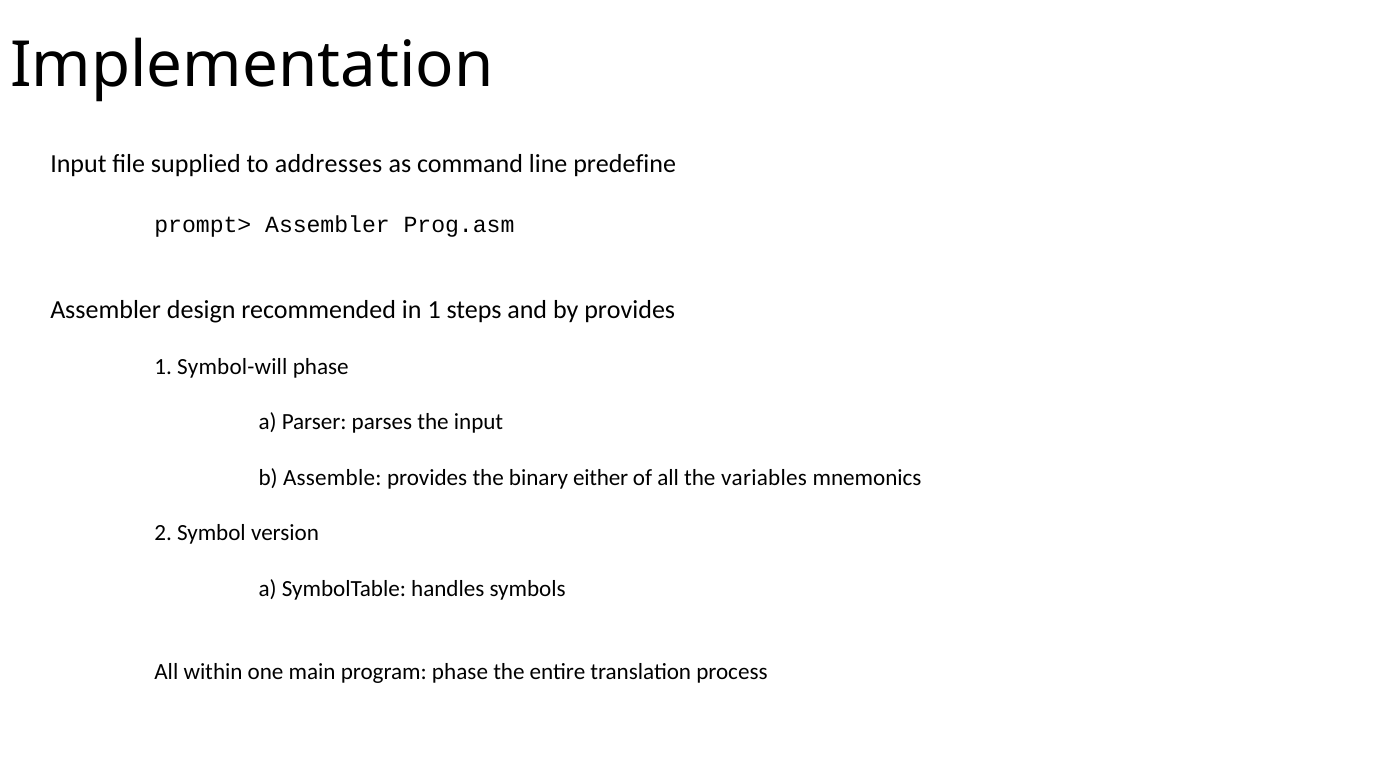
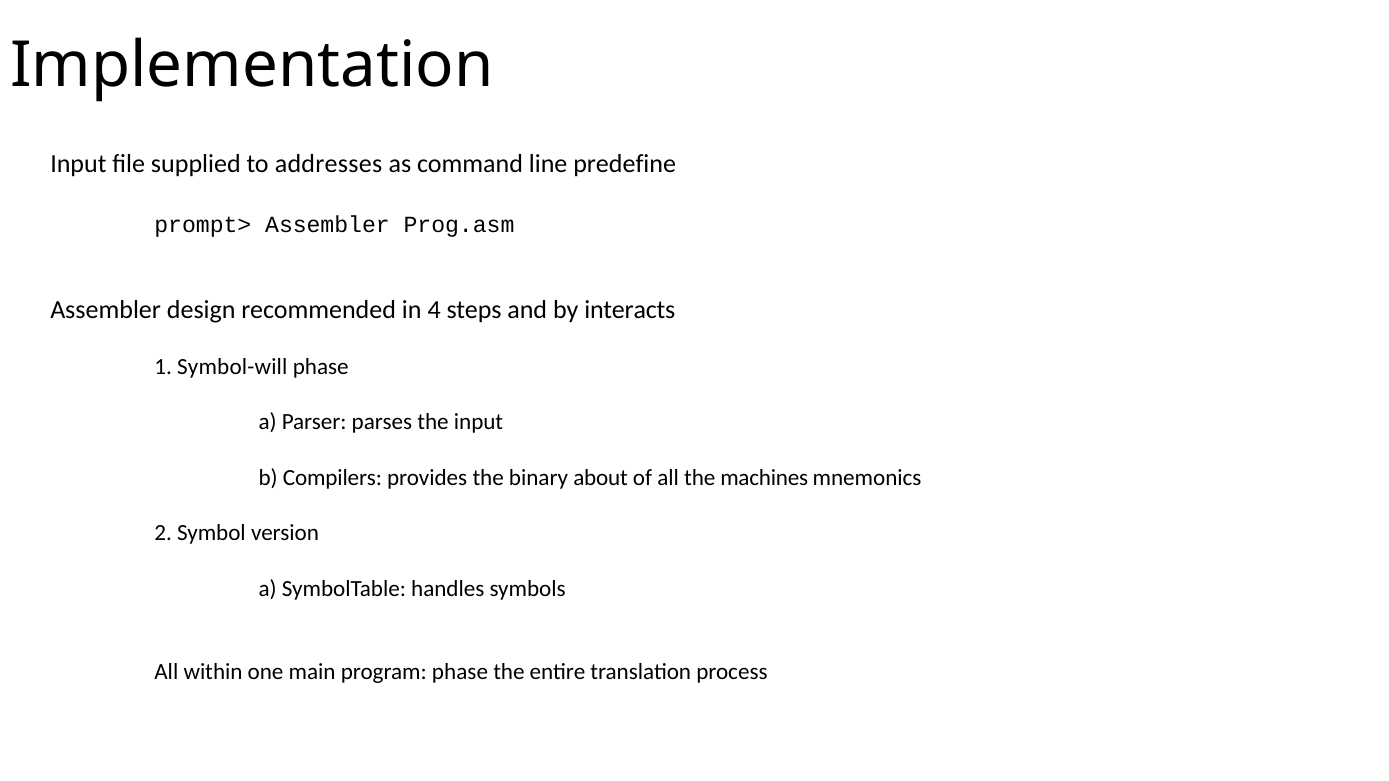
in 1: 1 -> 4
by provides: provides -> interacts
Assemble: Assemble -> Compilers
either: either -> about
variables: variables -> machines
